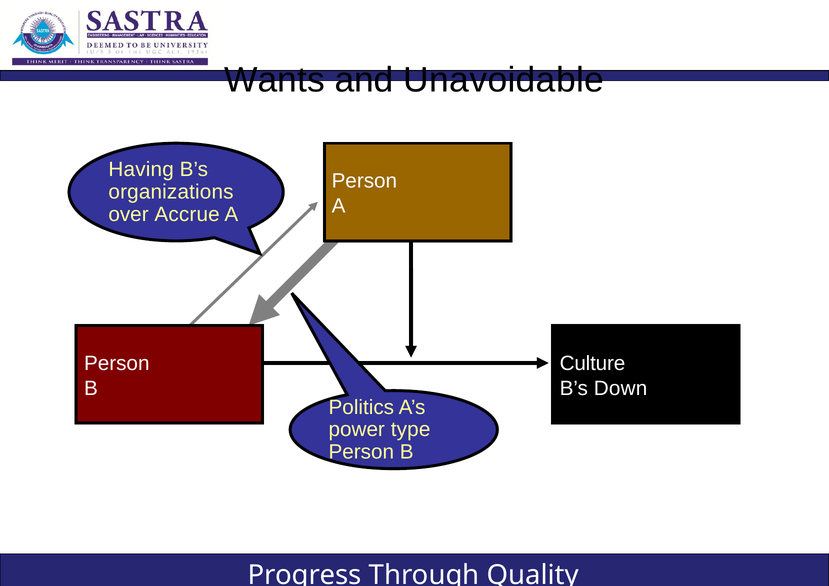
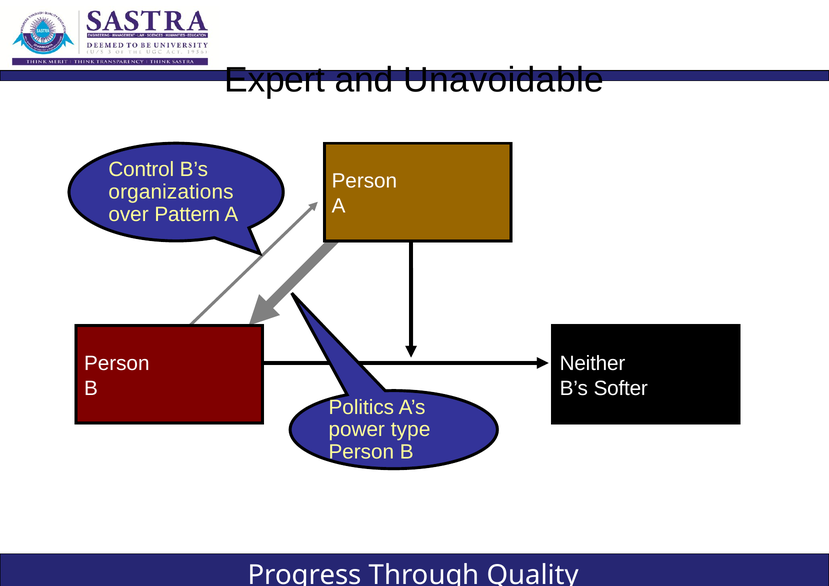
Wants: Wants -> Expert
Having: Having -> Control
Accrue: Accrue -> Pattern
Culture: Culture -> Neither
Down: Down -> Softer
